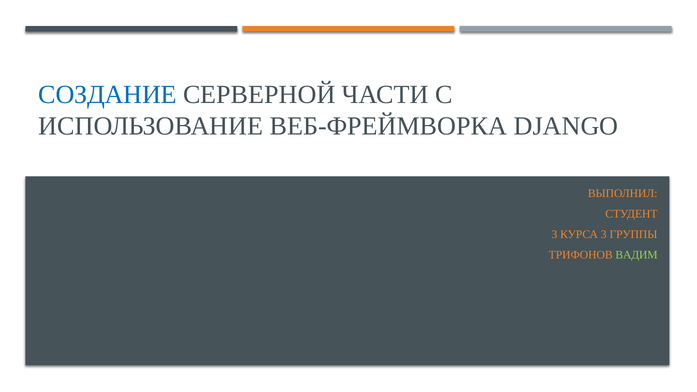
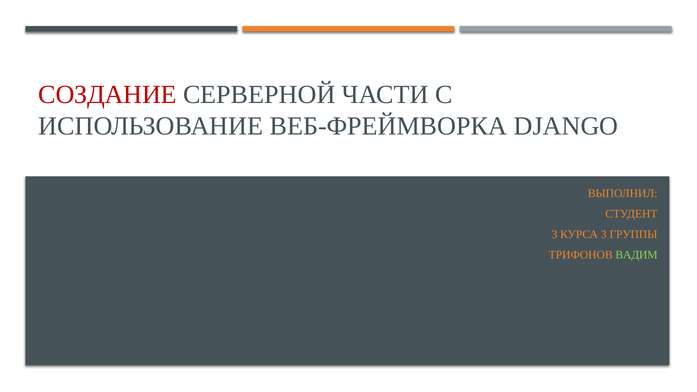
СОЗДАНИЕ colour: blue -> red
